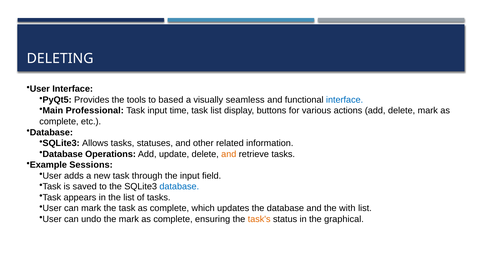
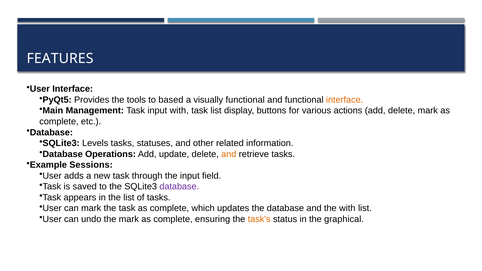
DELETING: DELETING -> FEATURES
visually seamless: seamless -> functional
interface at (345, 100) colour: blue -> orange
Professional: Professional -> Management
input time: time -> with
Allows: Allows -> Levels
database at (179, 187) colour: blue -> purple
